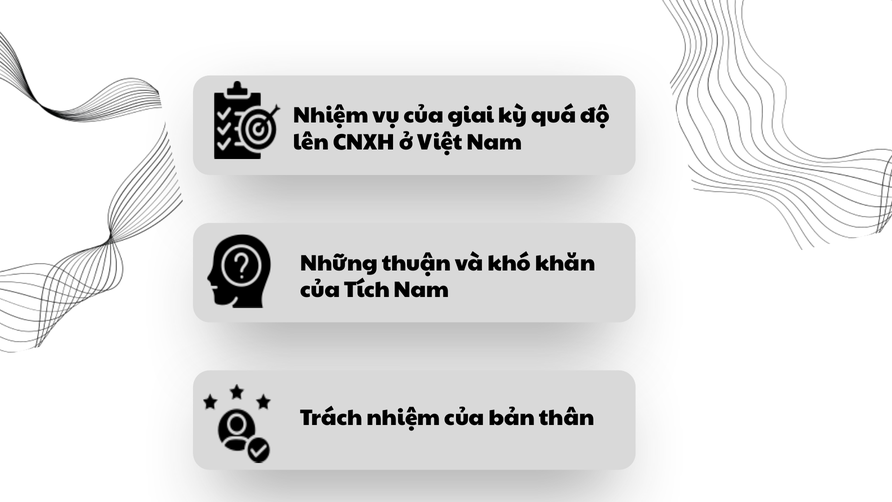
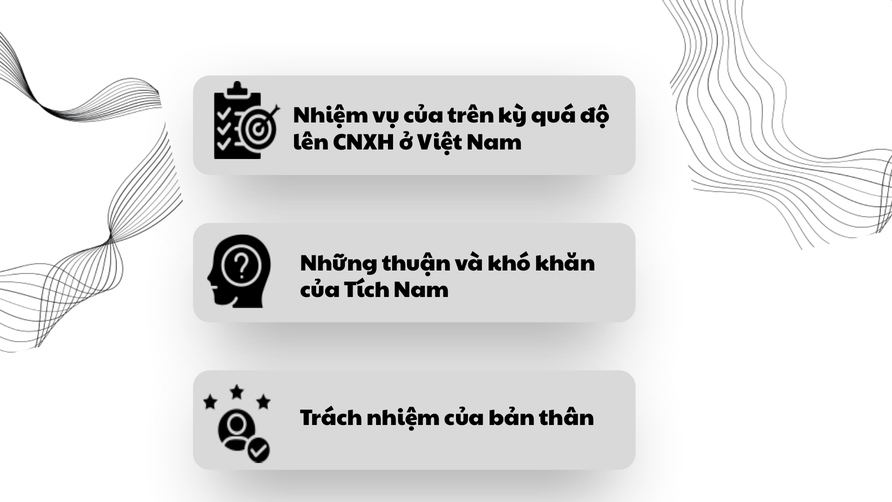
giai: giai -> trên
